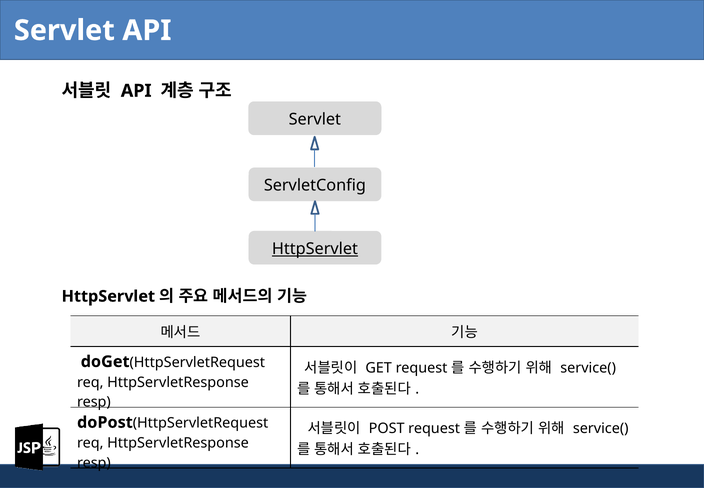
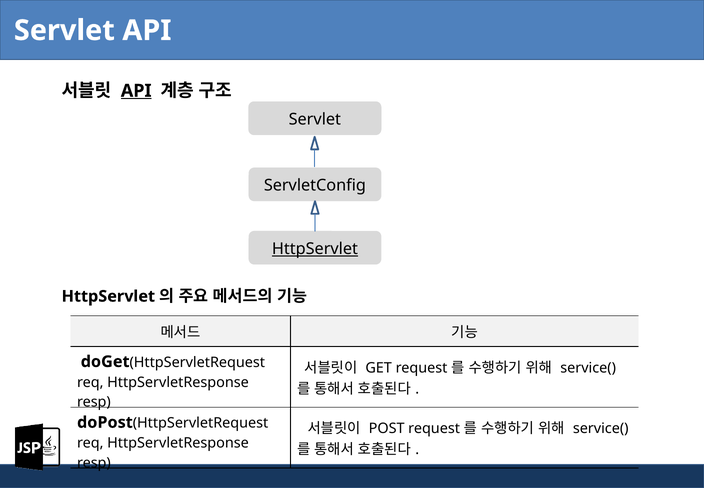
API at (136, 91) underline: none -> present
